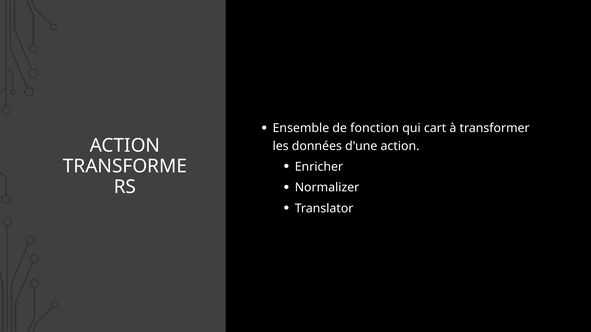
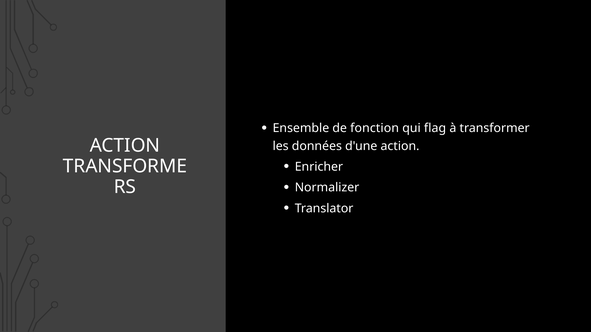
cart: cart -> flag
